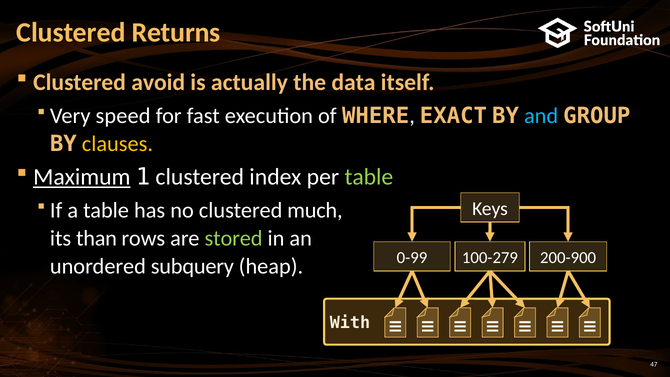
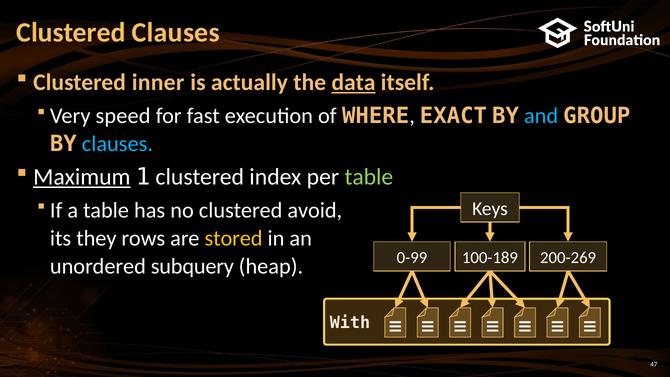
Clustered Returns: Returns -> Clauses
avoid: avoid -> inner
data underline: none -> present
clauses at (117, 144) colour: yellow -> light blue
much: much -> avoid
than: than -> they
stored colour: light green -> yellow
100-279: 100-279 -> 100-189
200-900: 200-900 -> 200-269
